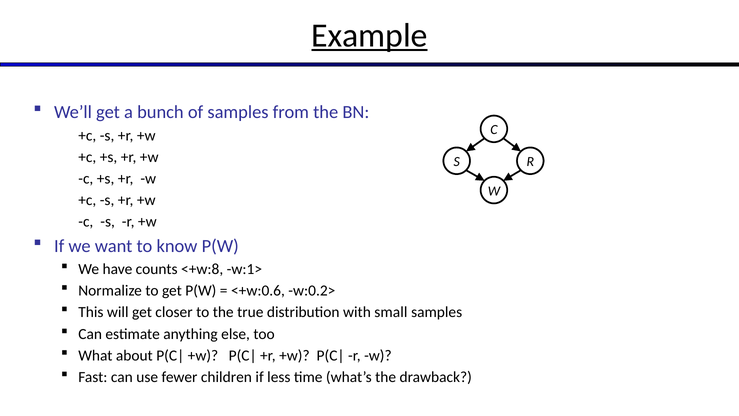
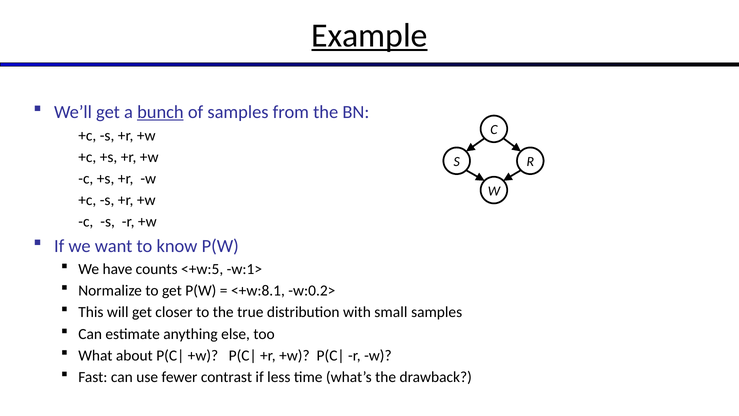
bunch underline: none -> present
<+w:8: <+w:8 -> <+w:5
<+w:0.6: <+w:0.6 -> <+w:8.1
children: children -> contrast
